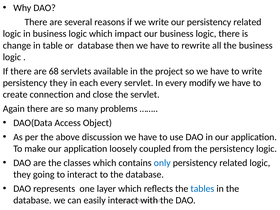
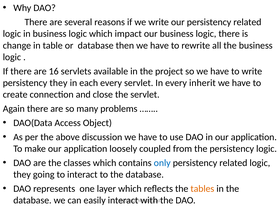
68: 68 -> 16
modify: modify -> inherit
tables colour: blue -> orange
